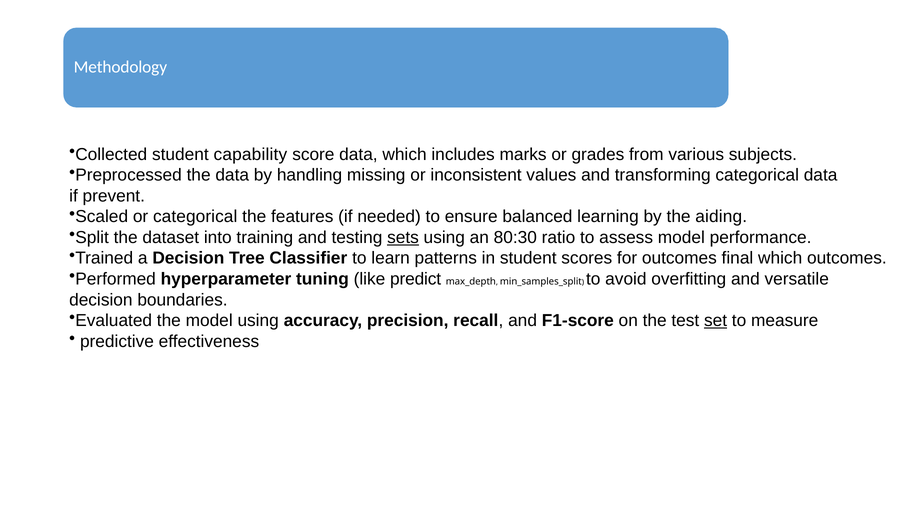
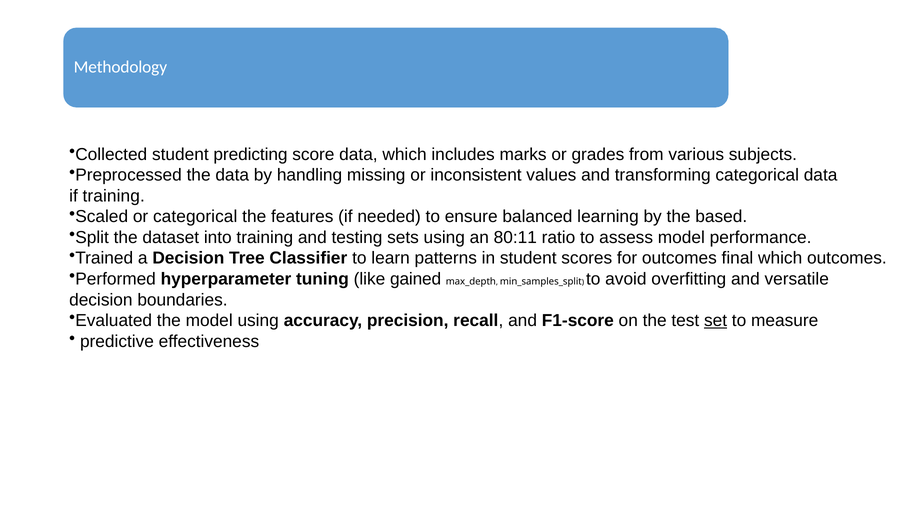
capability: capability -> predicting
if prevent: prevent -> training
aiding: aiding -> based
sets underline: present -> none
80:30: 80:30 -> 80:11
predict: predict -> gained
